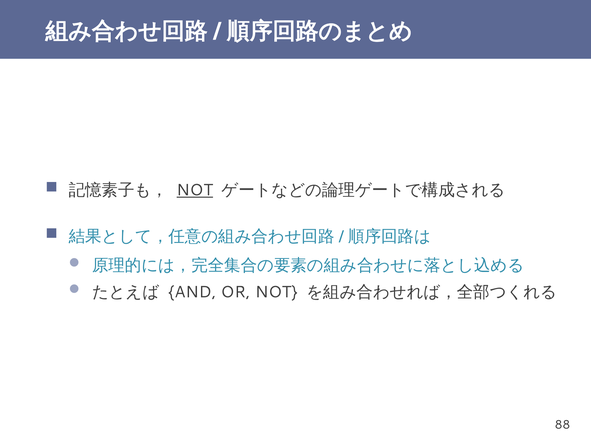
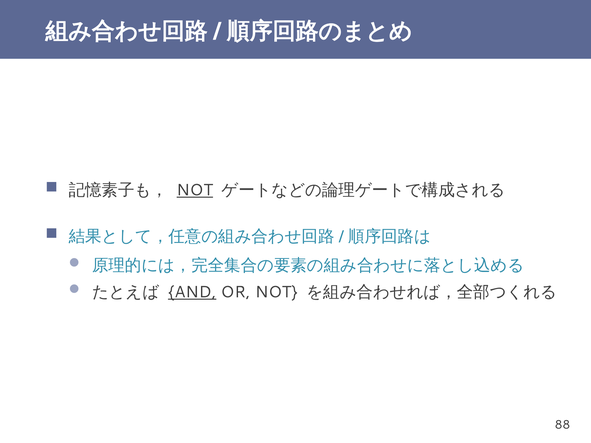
AND underline: none -> present
